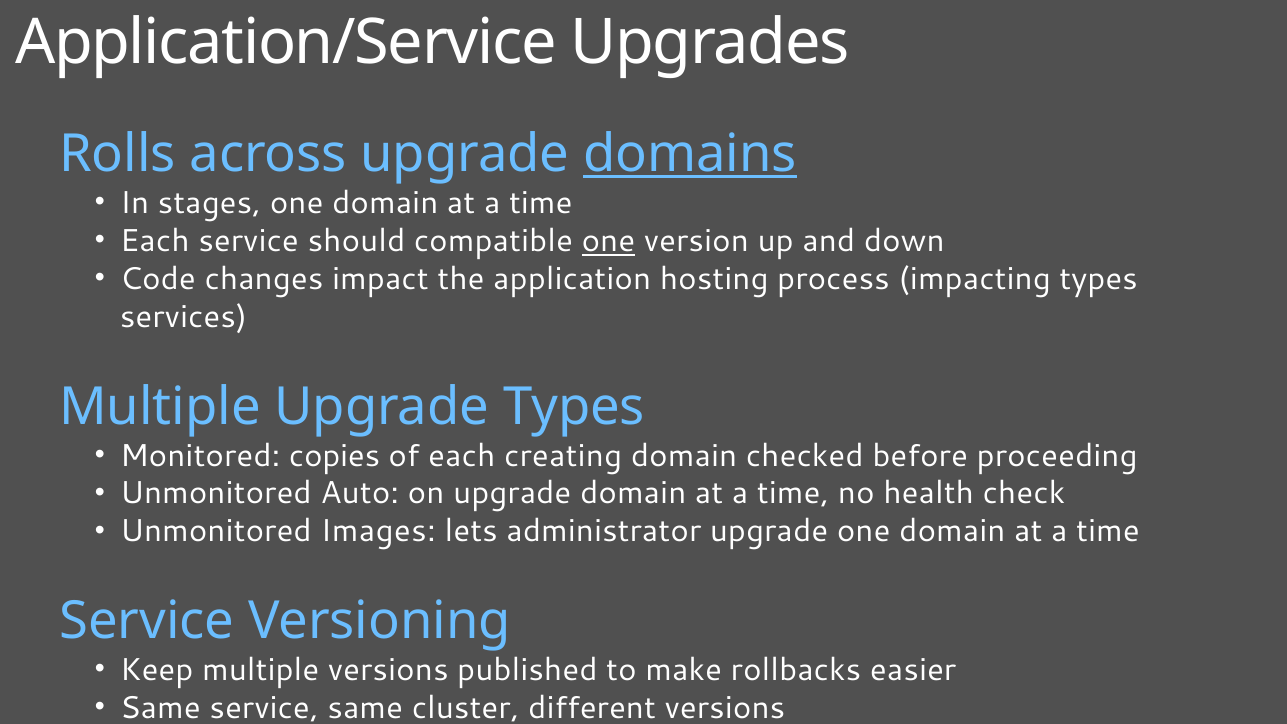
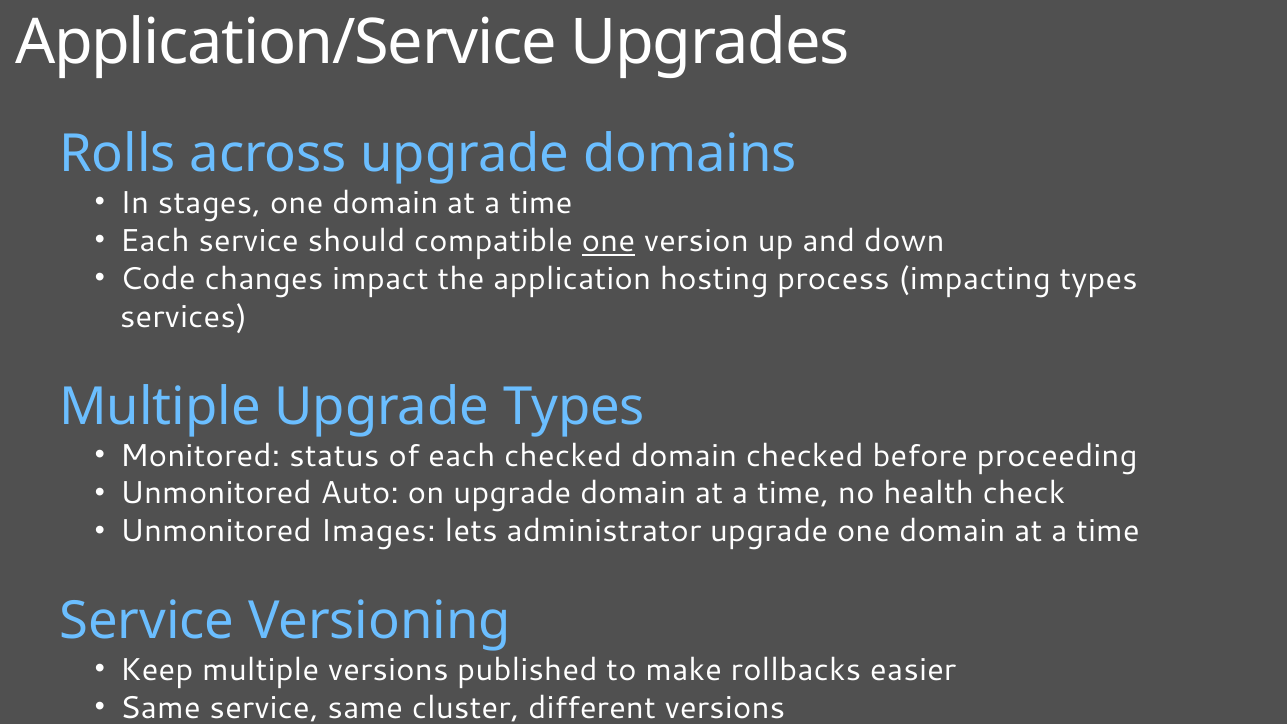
domains underline: present -> none
copies: copies -> status
each creating: creating -> checked
